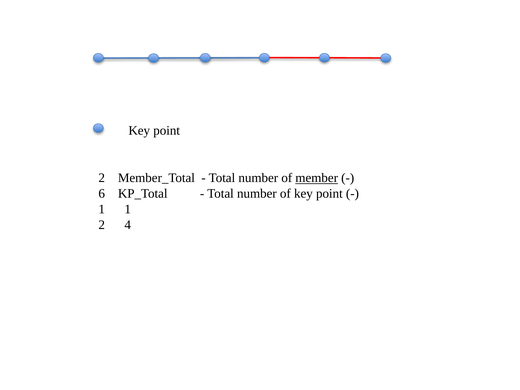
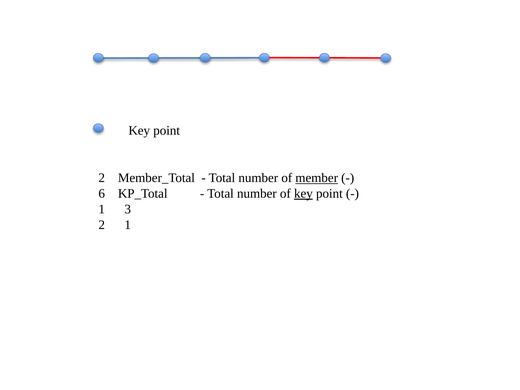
key at (303, 194) underline: none -> present
1 at (128, 209): 1 -> 3
2 4: 4 -> 1
